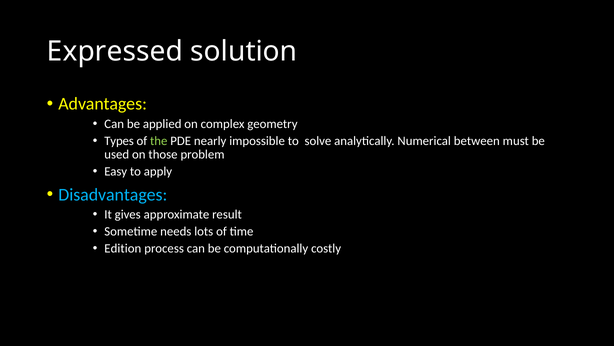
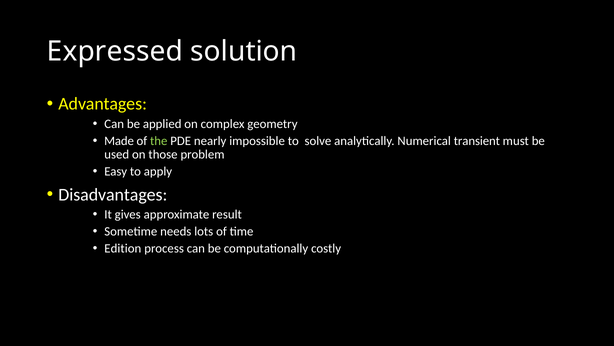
Types: Types -> Made
between: between -> transient
Disadvantages colour: light blue -> white
